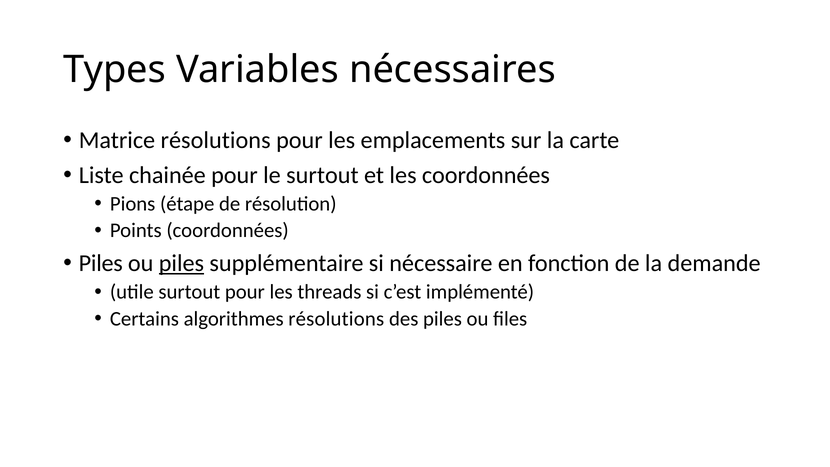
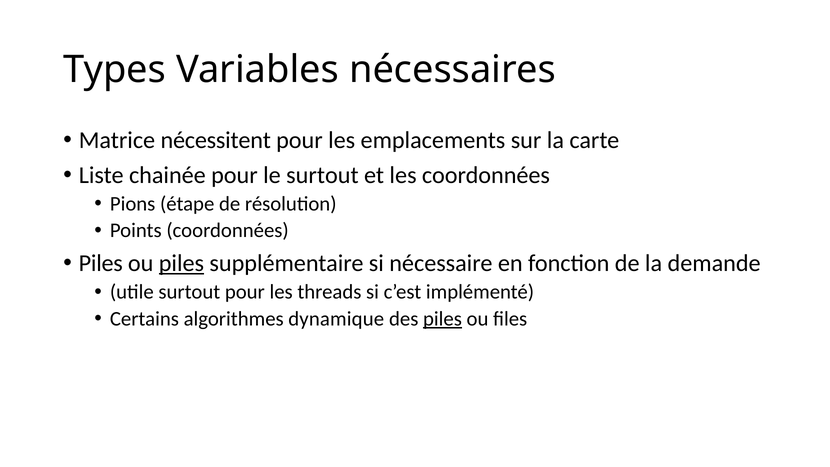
Matrice résolutions: résolutions -> nécessitent
algorithmes résolutions: résolutions -> dynamique
piles at (442, 319) underline: none -> present
